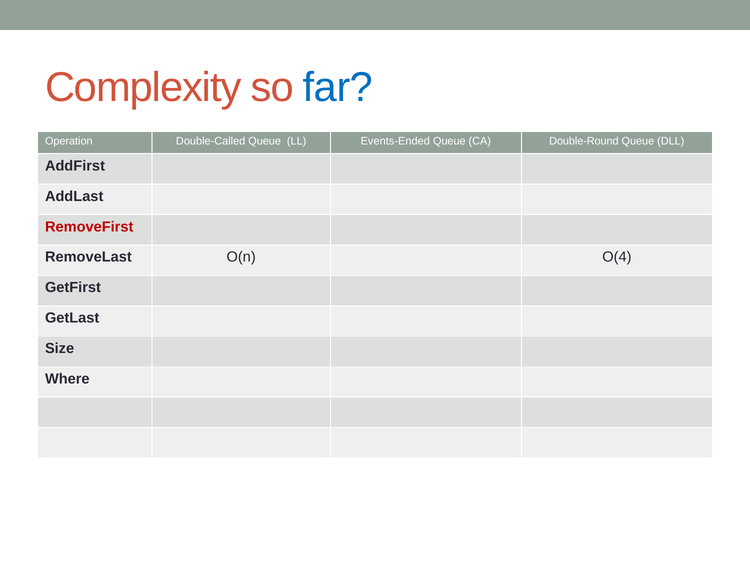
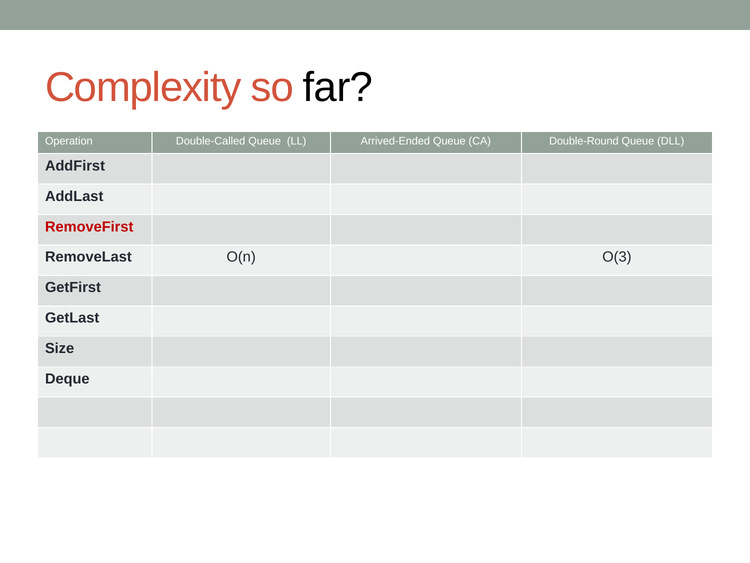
far colour: blue -> black
Events-Ended: Events-Ended -> Arrived-Ended
O(4: O(4 -> O(3
Where: Where -> Deque
